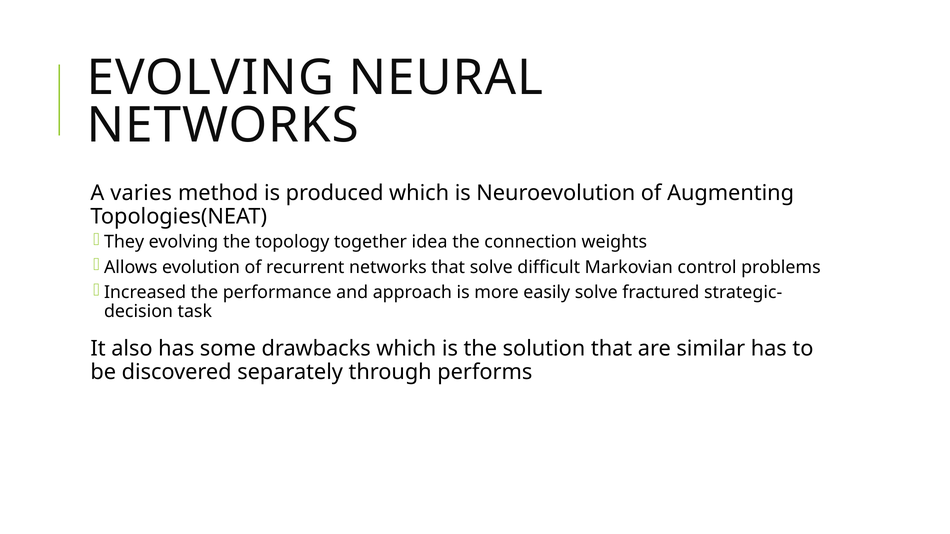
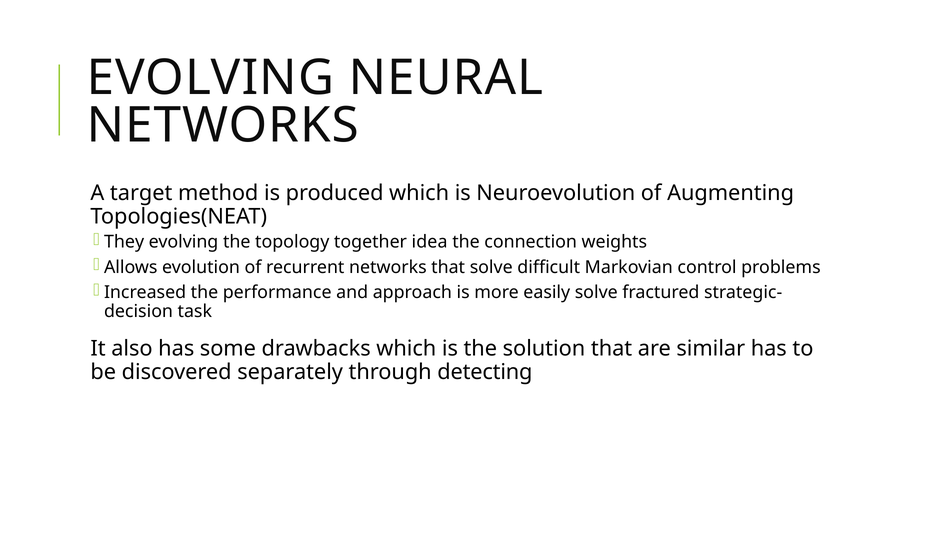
varies: varies -> target
performs: performs -> detecting
